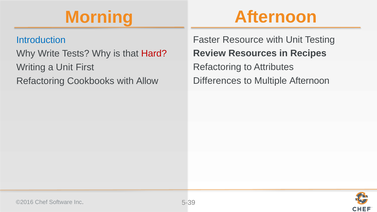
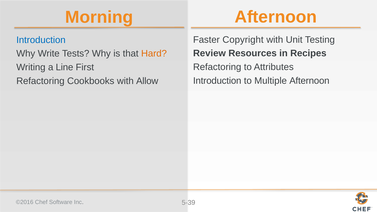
Resource: Resource -> Copyright
Hard colour: red -> orange
a Unit: Unit -> Line
Differences at (217, 81): Differences -> Introduction
